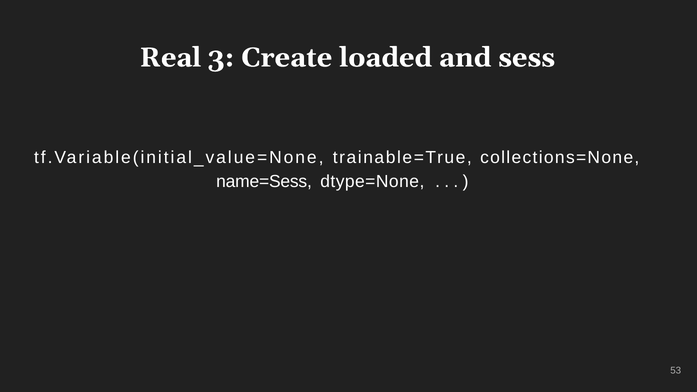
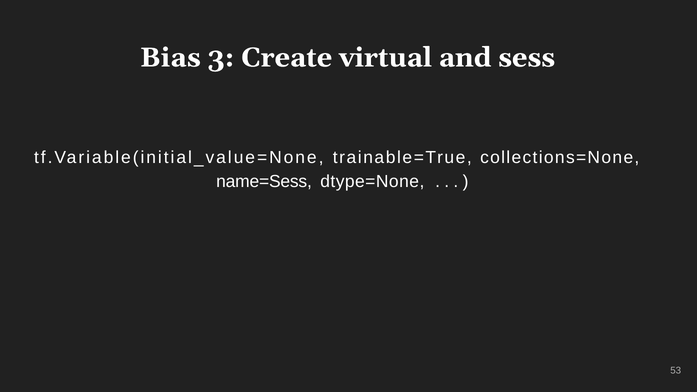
Real: Real -> Bias
loaded: loaded -> virtual
